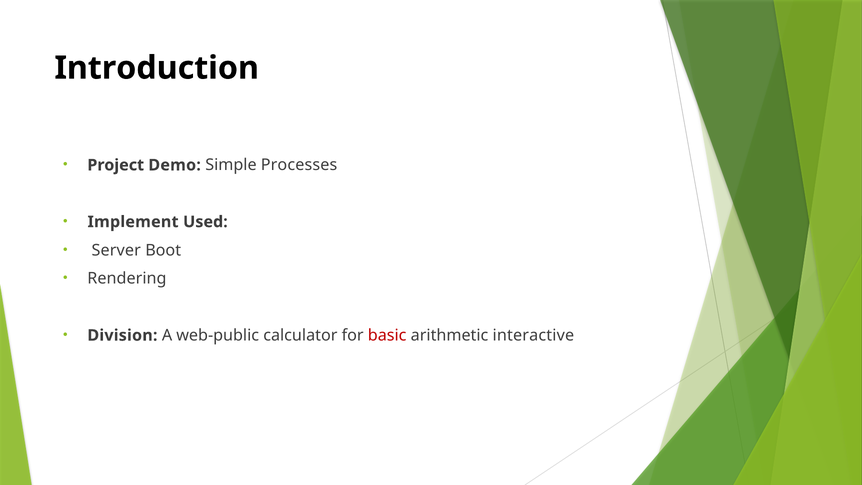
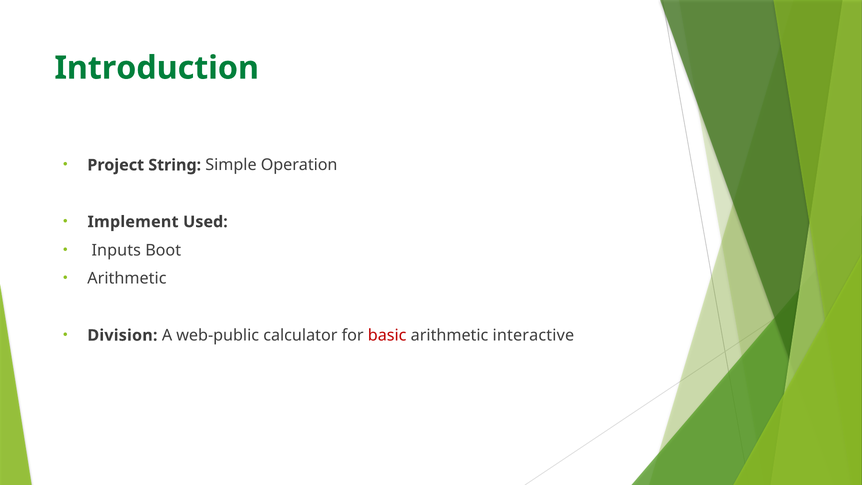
Introduction colour: black -> green
Demo: Demo -> String
Processes: Processes -> Operation
Server: Server -> Inputs
Rendering at (127, 279): Rendering -> Arithmetic
